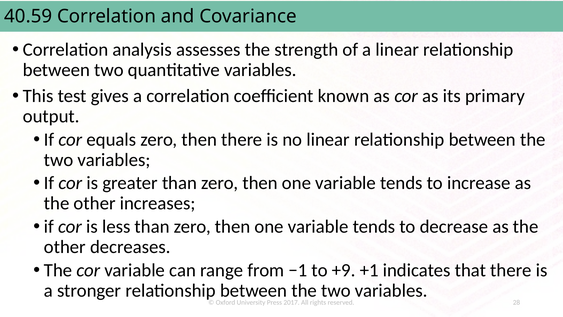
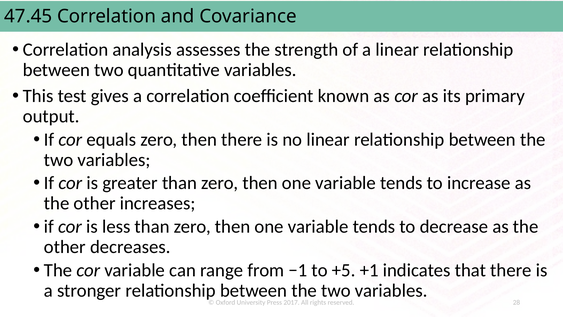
40.59: 40.59 -> 47.45
+9: +9 -> +5
